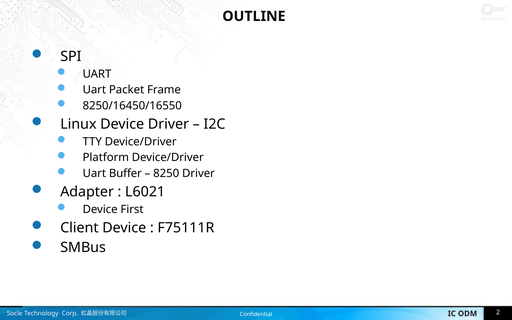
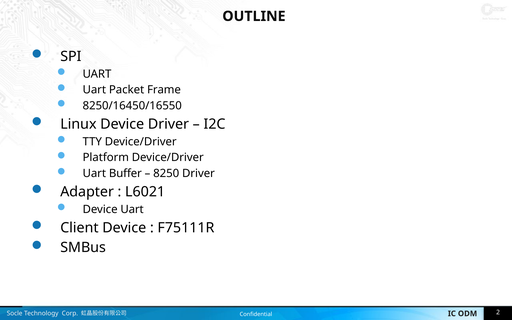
Device First: First -> Uart
